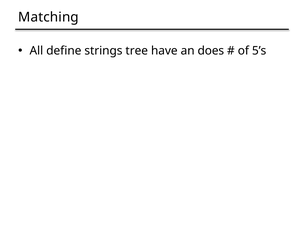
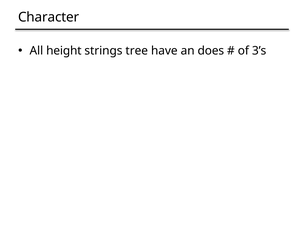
Matching: Matching -> Character
define: define -> height
5’s: 5’s -> 3’s
